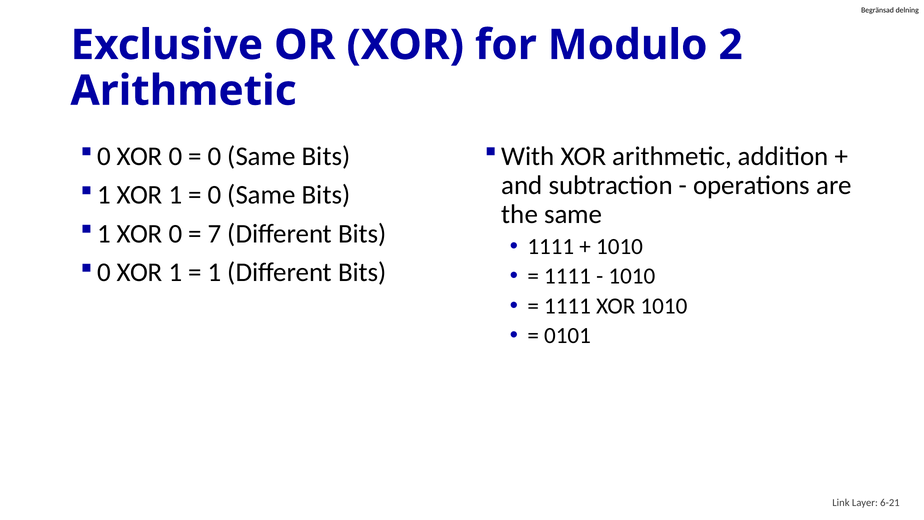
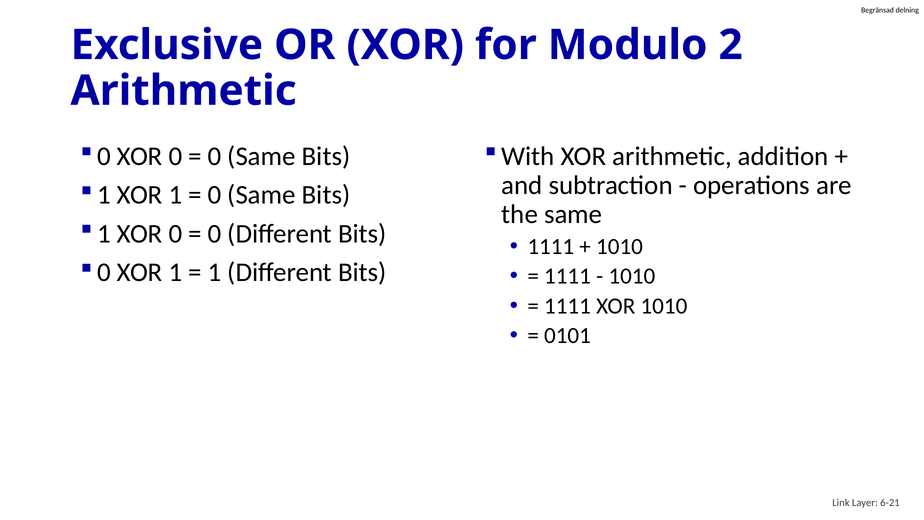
7 at (215, 234): 7 -> 0
